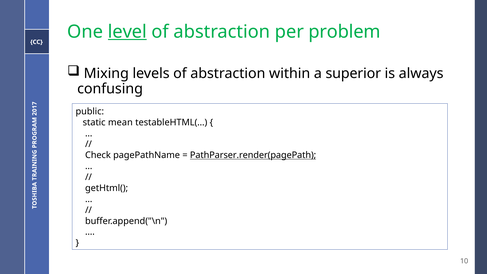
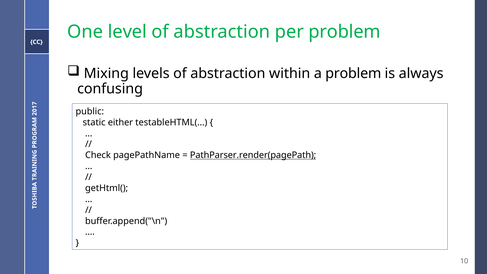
level underline: present -> none
a superior: superior -> problem
mean: mean -> either
